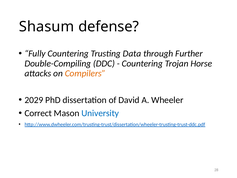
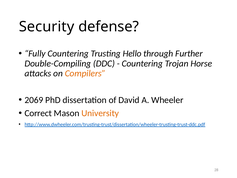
Shasum: Shasum -> Security
Data: Data -> Hello
2029: 2029 -> 2069
University colour: blue -> orange
